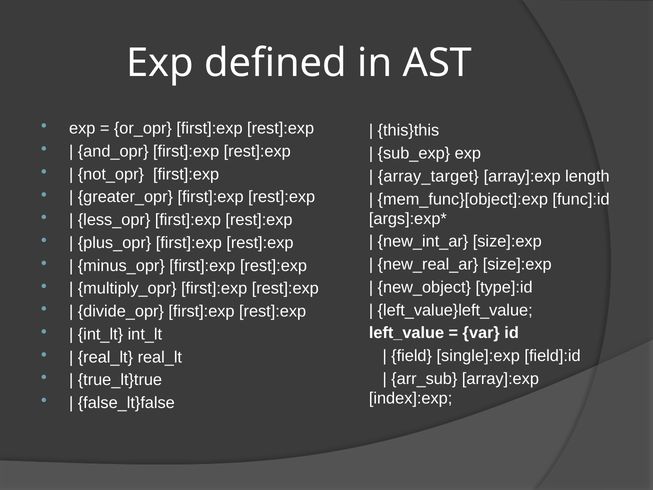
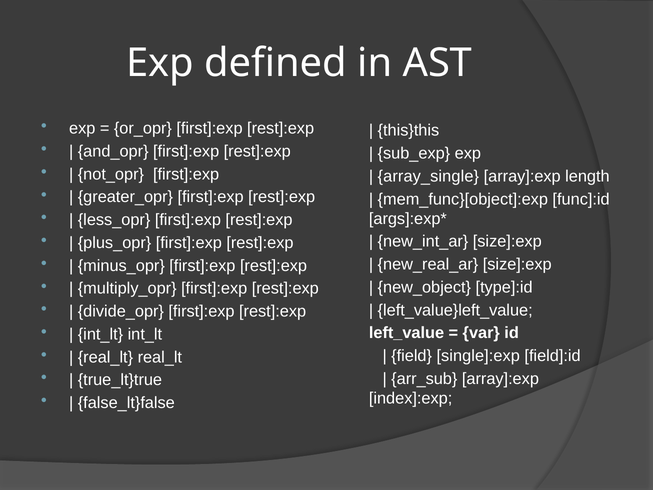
array_target: array_target -> array_single
